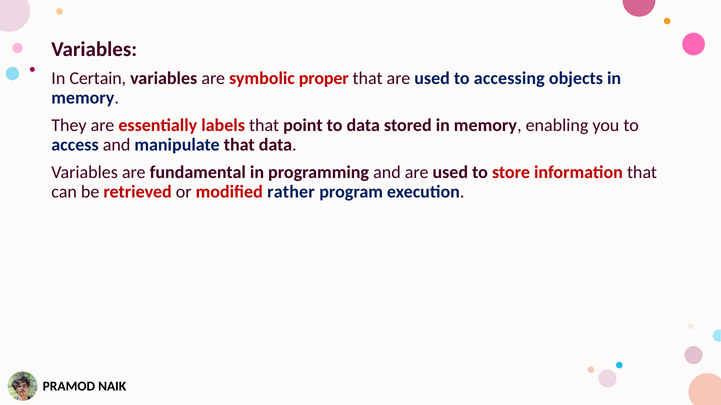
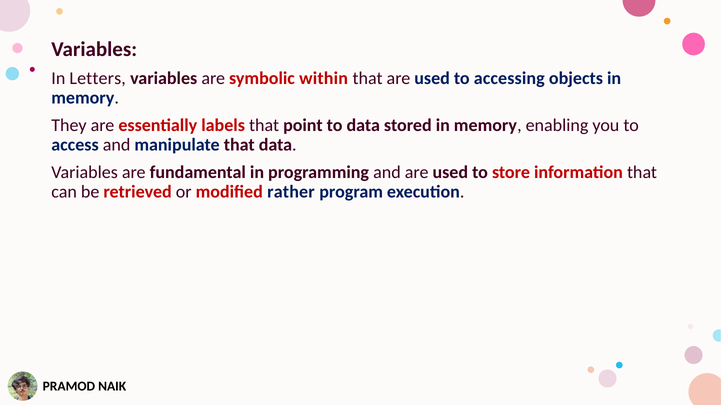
Certain: Certain -> Letters
proper: proper -> within
